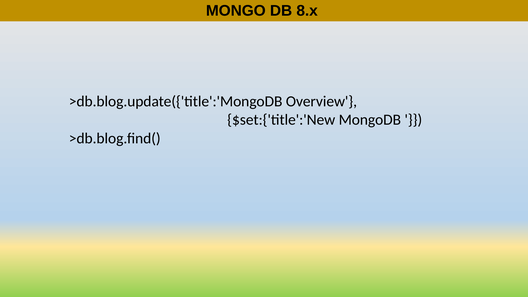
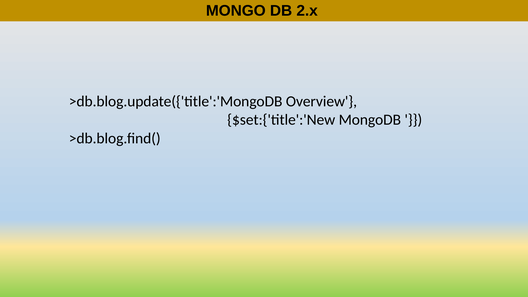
8.x: 8.x -> 2.x
